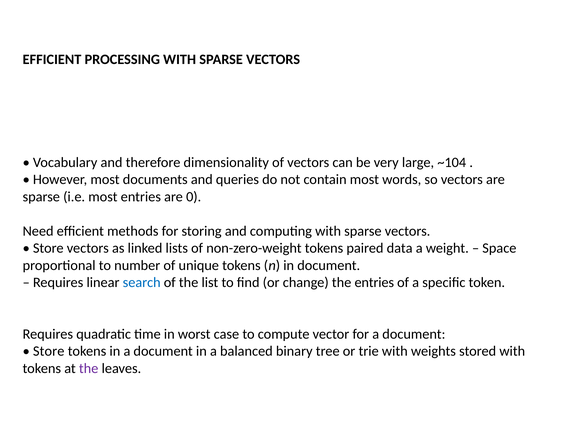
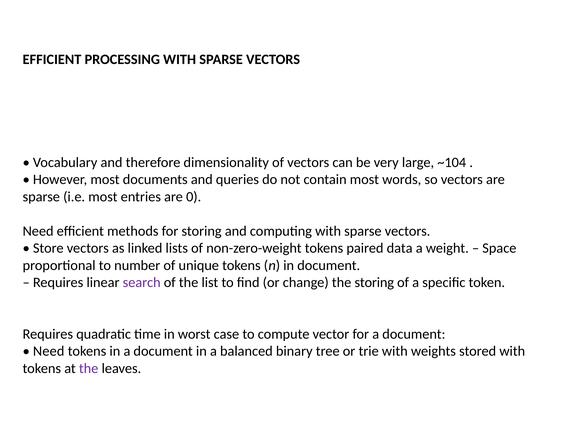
search colour: blue -> purple
the entries: entries -> storing
Store at (49, 351): Store -> Need
